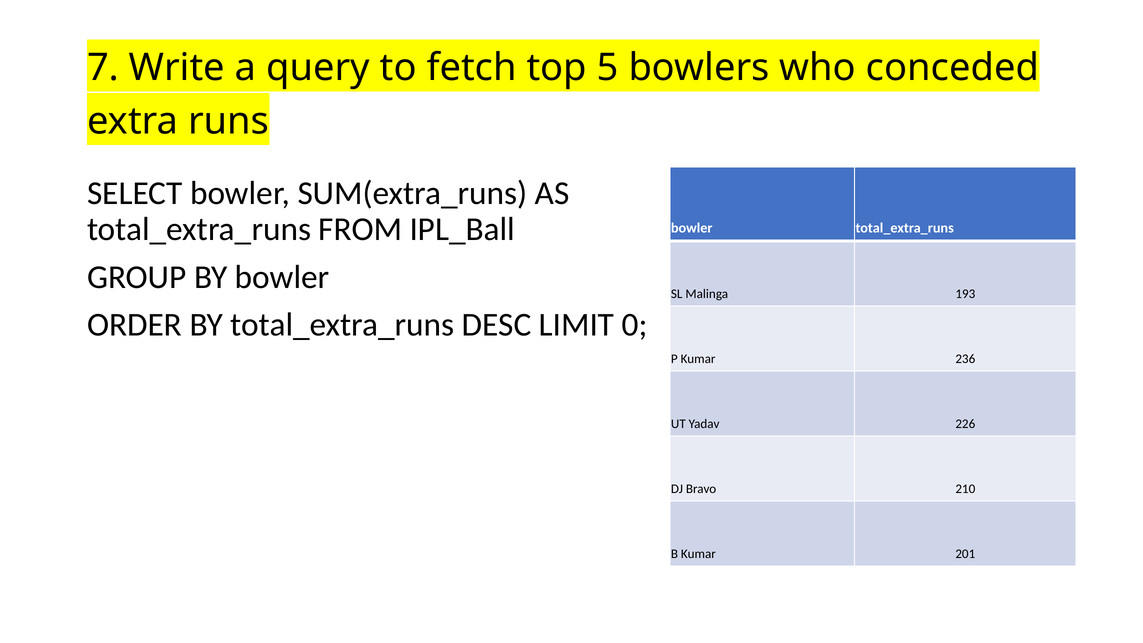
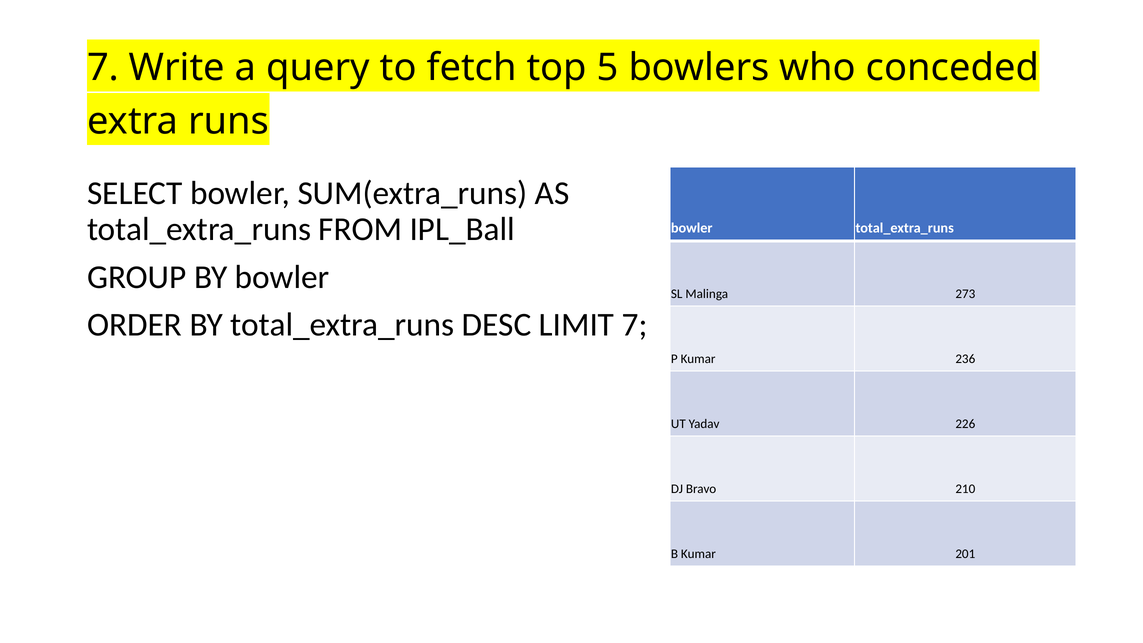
193: 193 -> 273
LIMIT 0: 0 -> 7
